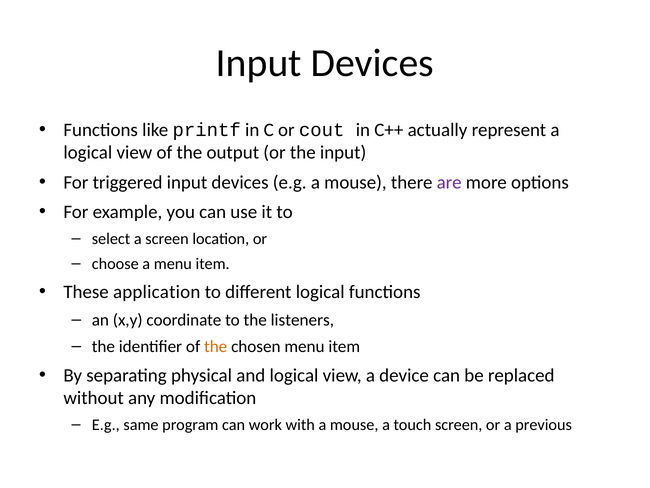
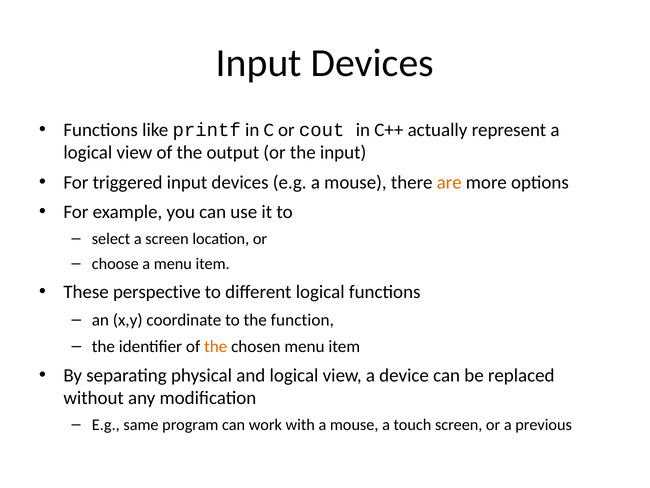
are colour: purple -> orange
application: application -> perspective
listeners: listeners -> function
